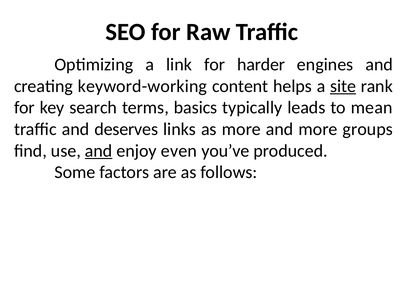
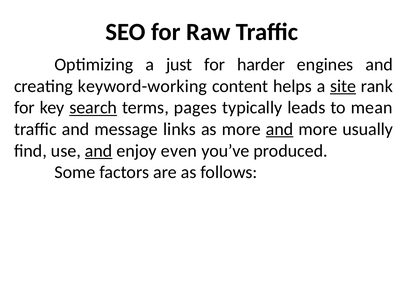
link: link -> just
search underline: none -> present
basics: basics -> pages
deserves: deserves -> message
and at (280, 129) underline: none -> present
groups: groups -> usually
